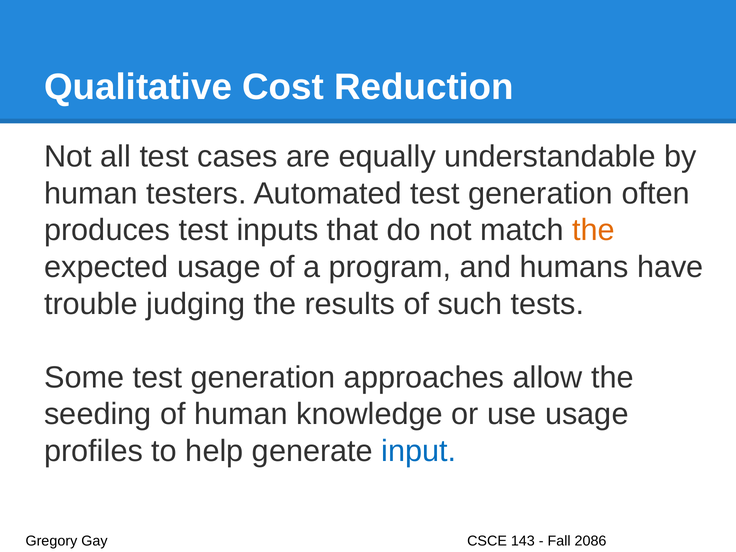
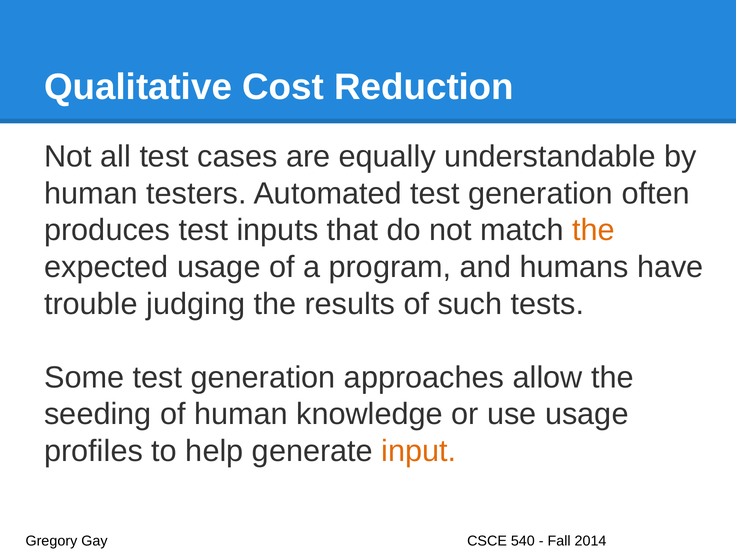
input colour: blue -> orange
143: 143 -> 540
2086: 2086 -> 2014
